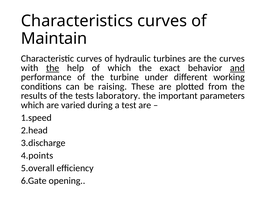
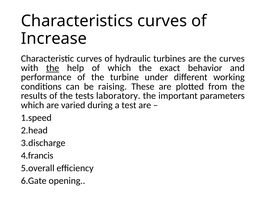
Maintain: Maintain -> Increase
and underline: present -> none
4.points: 4.points -> 4.francis
